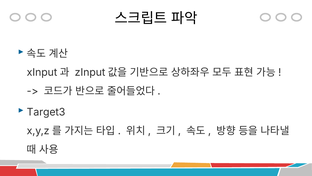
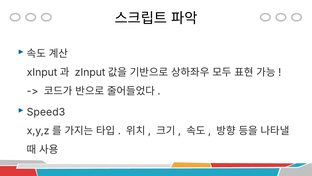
Target3: Target3 -> Speed3
